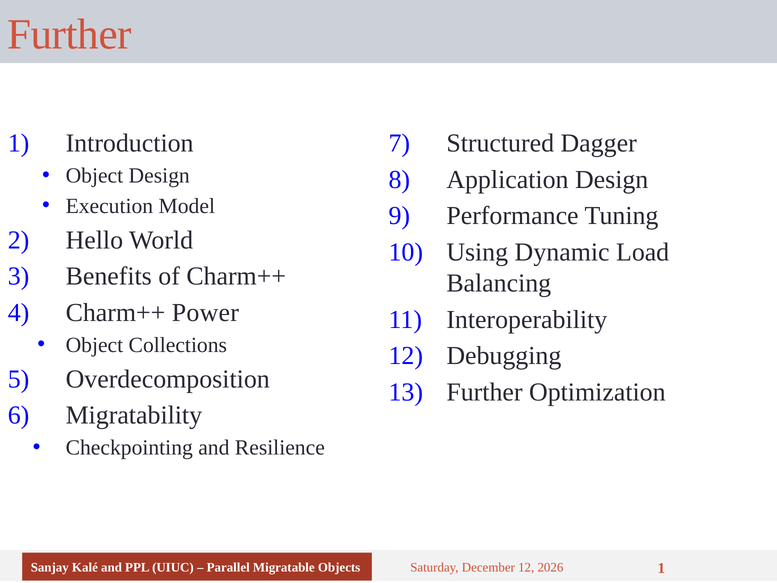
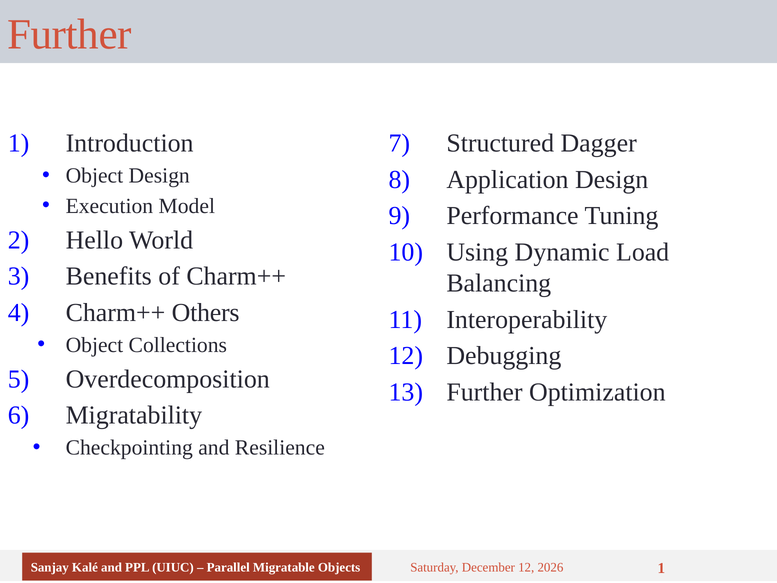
Power: Power -> Others
